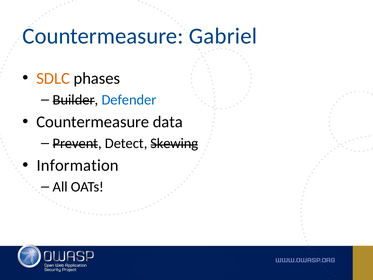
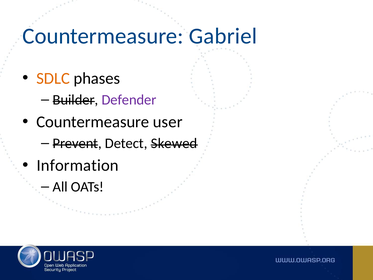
Defender colour: blue -> purple
data: data -> user
Skewing: Skewing -> Skewed
